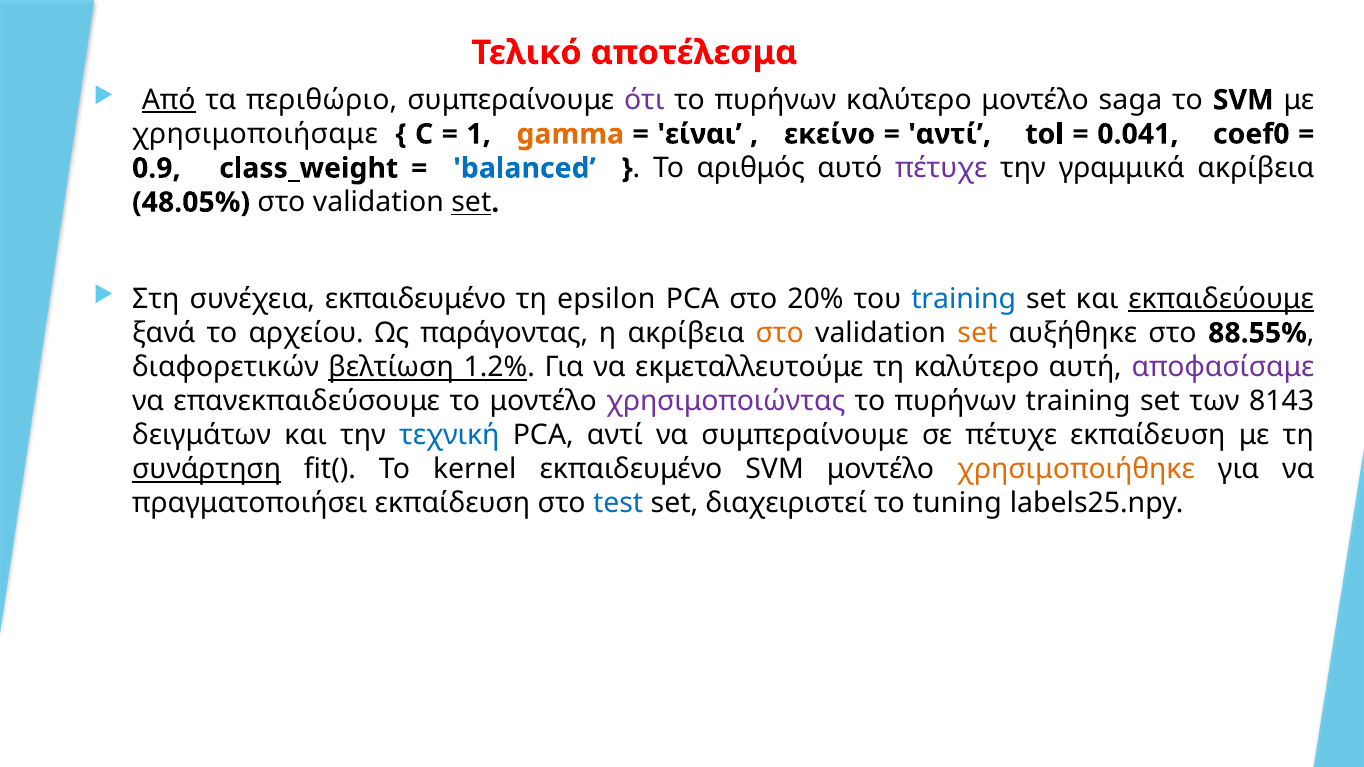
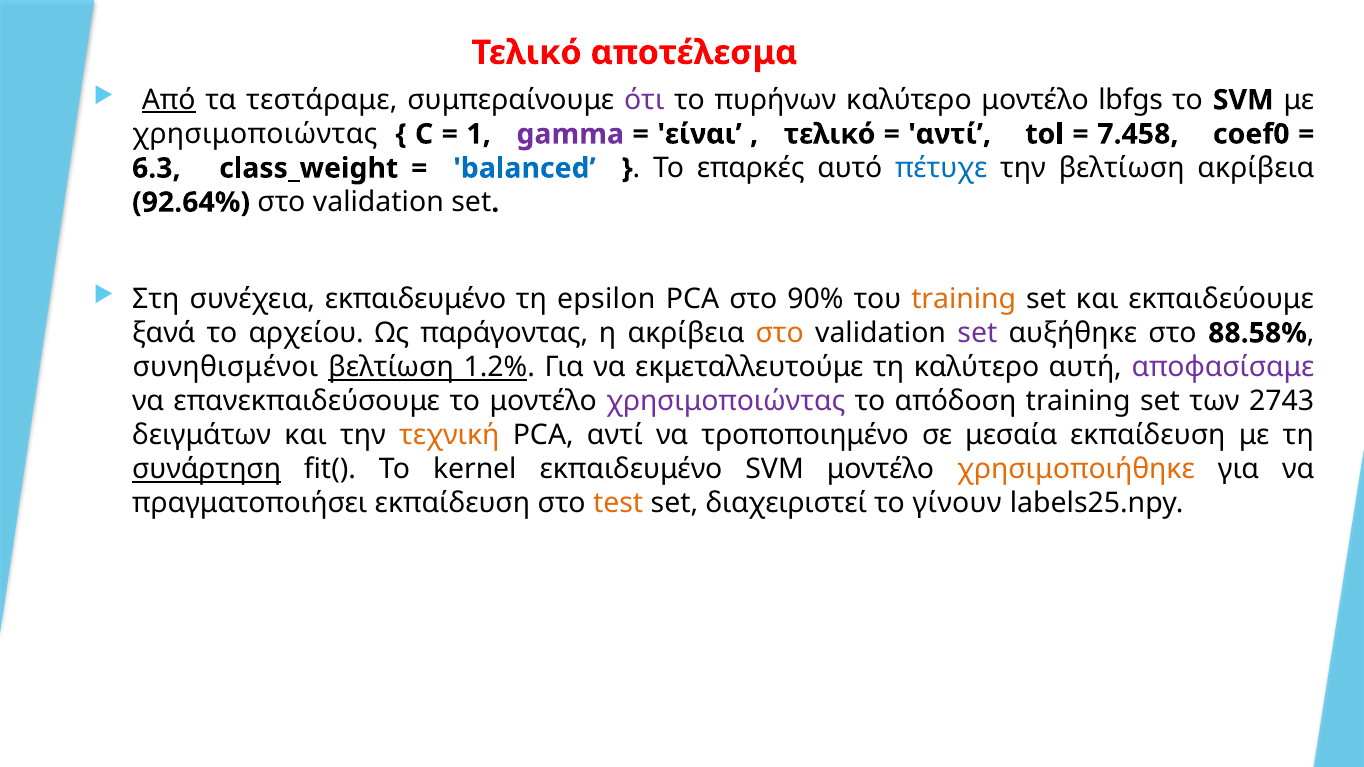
περιθώριο: περιθώριο -> τεστάραμε
saga: saga -> lbfgs
χρησιμοποιήσαμε at (255, 134): χρησιμοποιήσαμε -> χρησιμοποιώντας
gamma colour: orange -> purple
εκείνο at (830, 134): εκείνο -> τελικό
0.041: 0.041 -> 7.458
0.9: 0.9 -> 6.3
αριθμός: αριθμός -> επαρκές
πέτυχε at (941, 168) colour: purple -> blue
την γραμμικά: γραμμικά -> βελτίωση
48.05%: 48.05% -> 92.64%
set at (471, 202) underline: present -> none
20%: 20% -> 90%
training at (964, 299) colour: blue -> orange
εκπαιδεύουμε underline: present -> none
set at (977, 333) colour: orange -> purple
88.55%: 88.55% -> 88.58%
διαφορετικών: διαφορετικών -> συνηθισμένοι
πυρήνων at (955, 401): πυρήνων -> απόδοση
8143: 8143 -> 2743
τεχνική colour: blue -> orange
να συμπεραίνουμε: συμπεραίνουμε -> τροποποιημένο
σε πέτυχε: πέτυχε -> μεσαία
test colour: blue -> orange
tuning: tuning -> γίνουν
